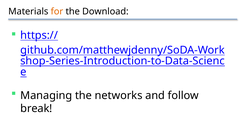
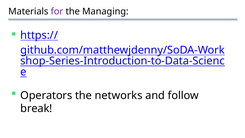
for colour: orange -> purple
Download: Download -> Managing
Managing: Managing -> Operators
